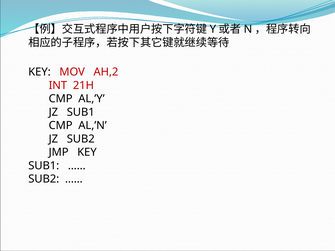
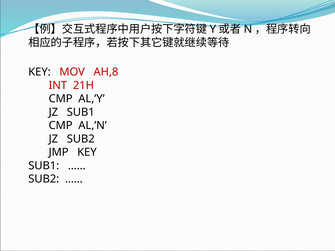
AH,2: AH,2 -> AH,8
